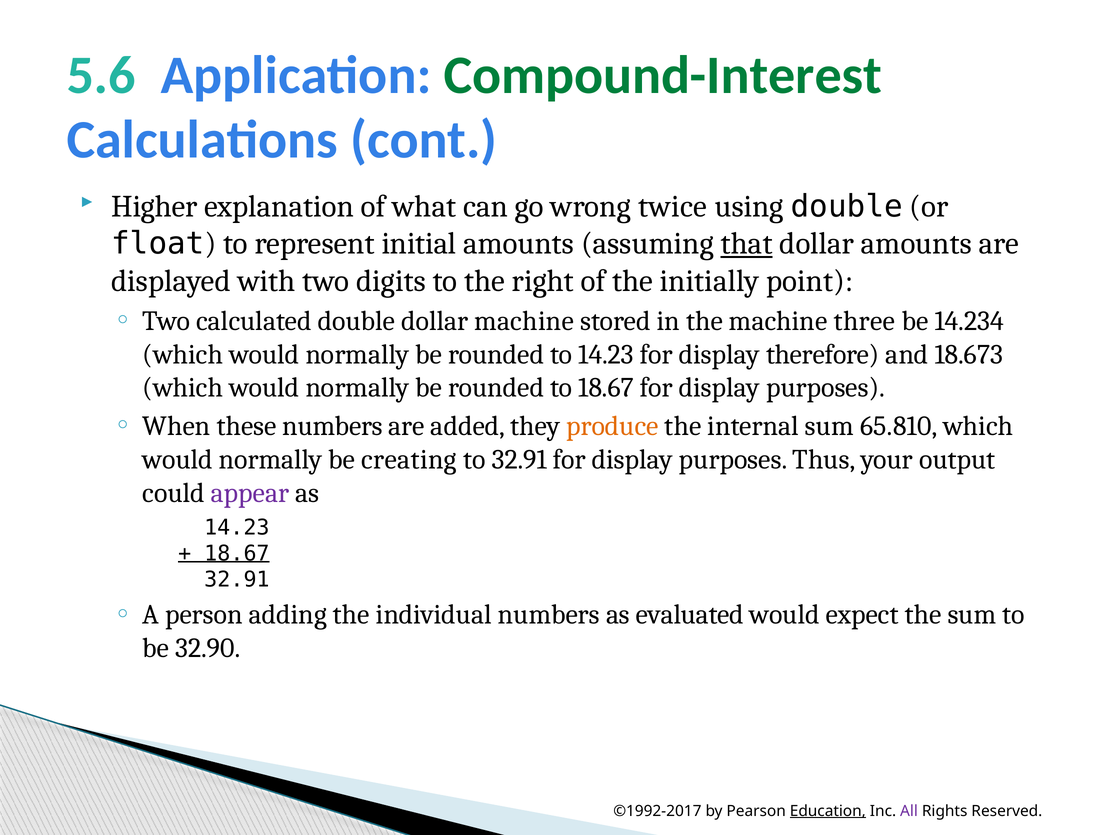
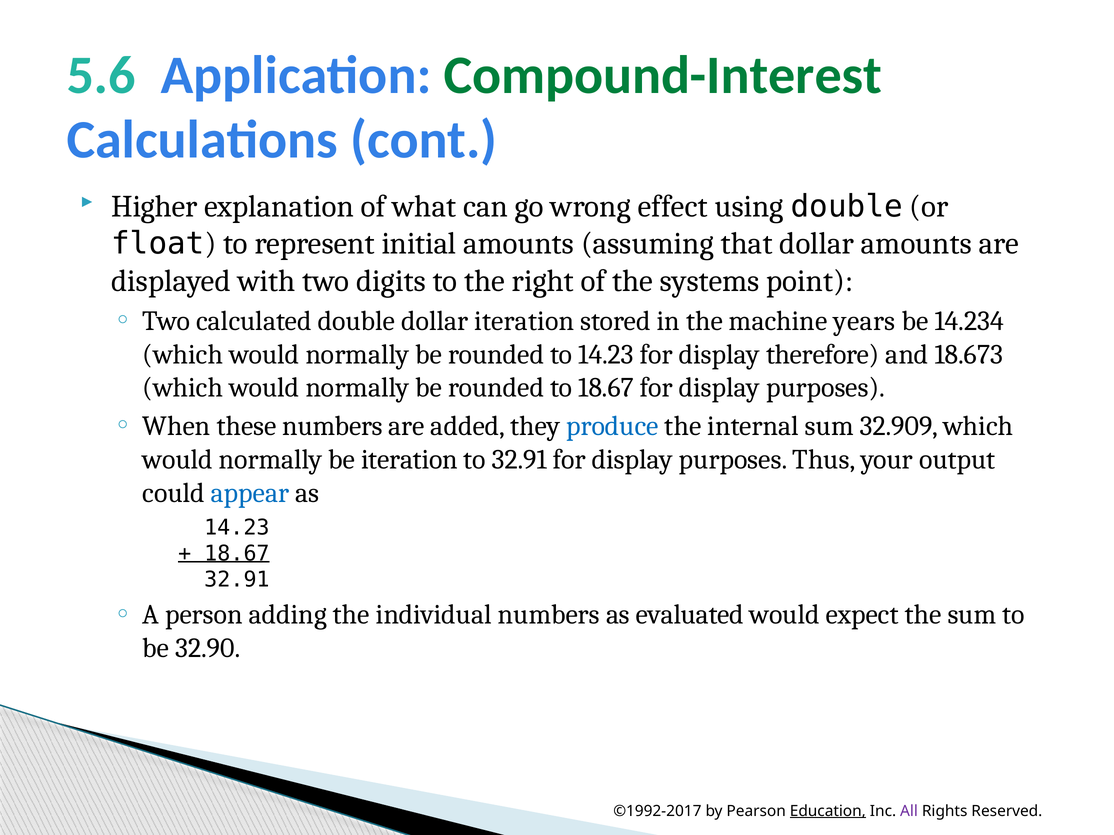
twice: twice -> effect
that underline: present -> none
initially: initially -> systems
dollar machine: machine -> iteration
three: three -> years
produce colour: orange -> blue
65.810: 65.810 -> 32.909
be creating: creating -> iteration
appear colour: purple -> blue
